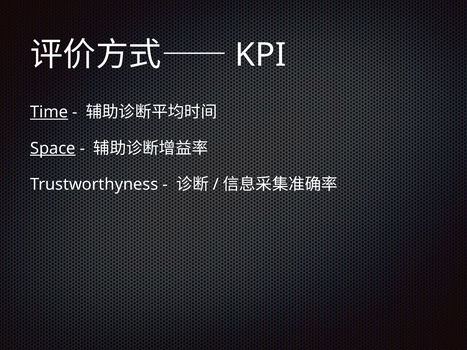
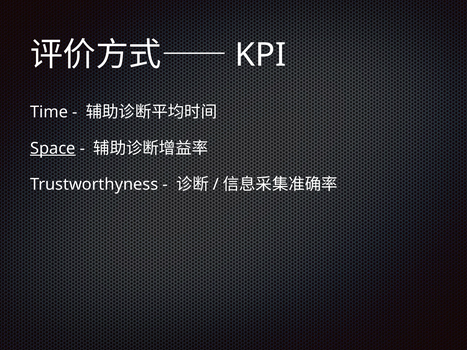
Time underline: present -> none
